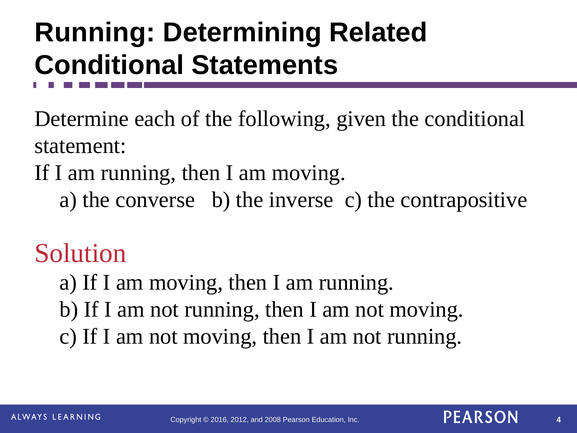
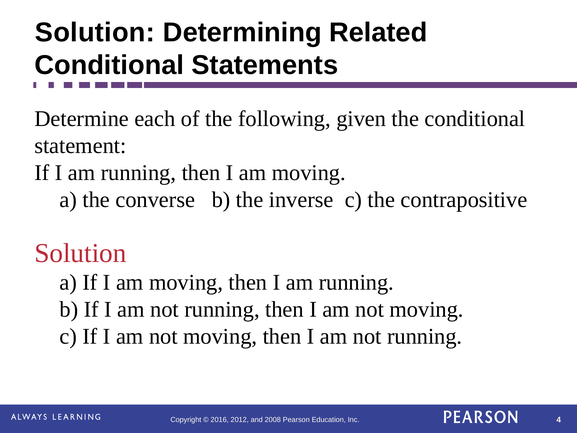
Running at (95, 33): Running -> Solution
